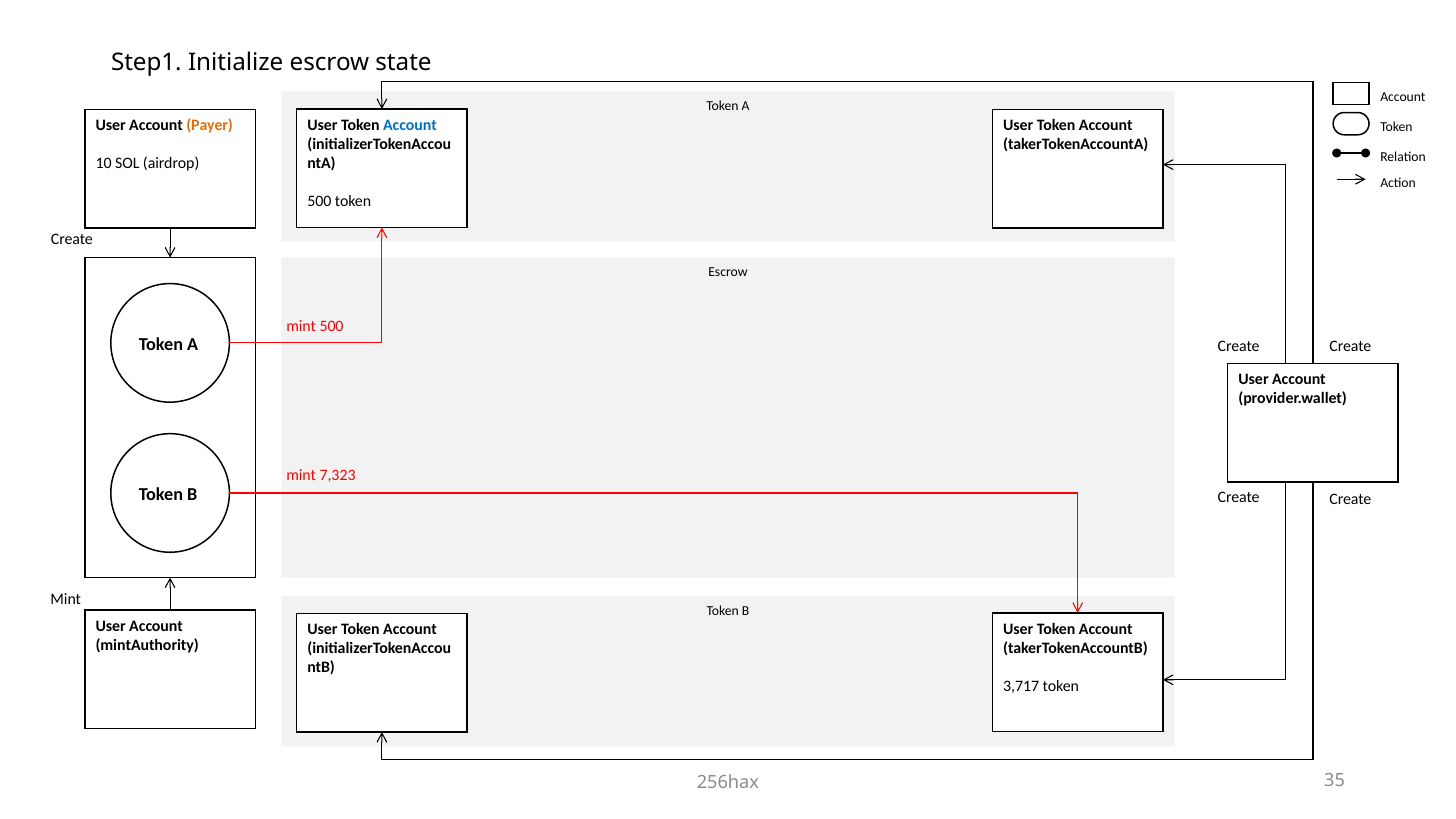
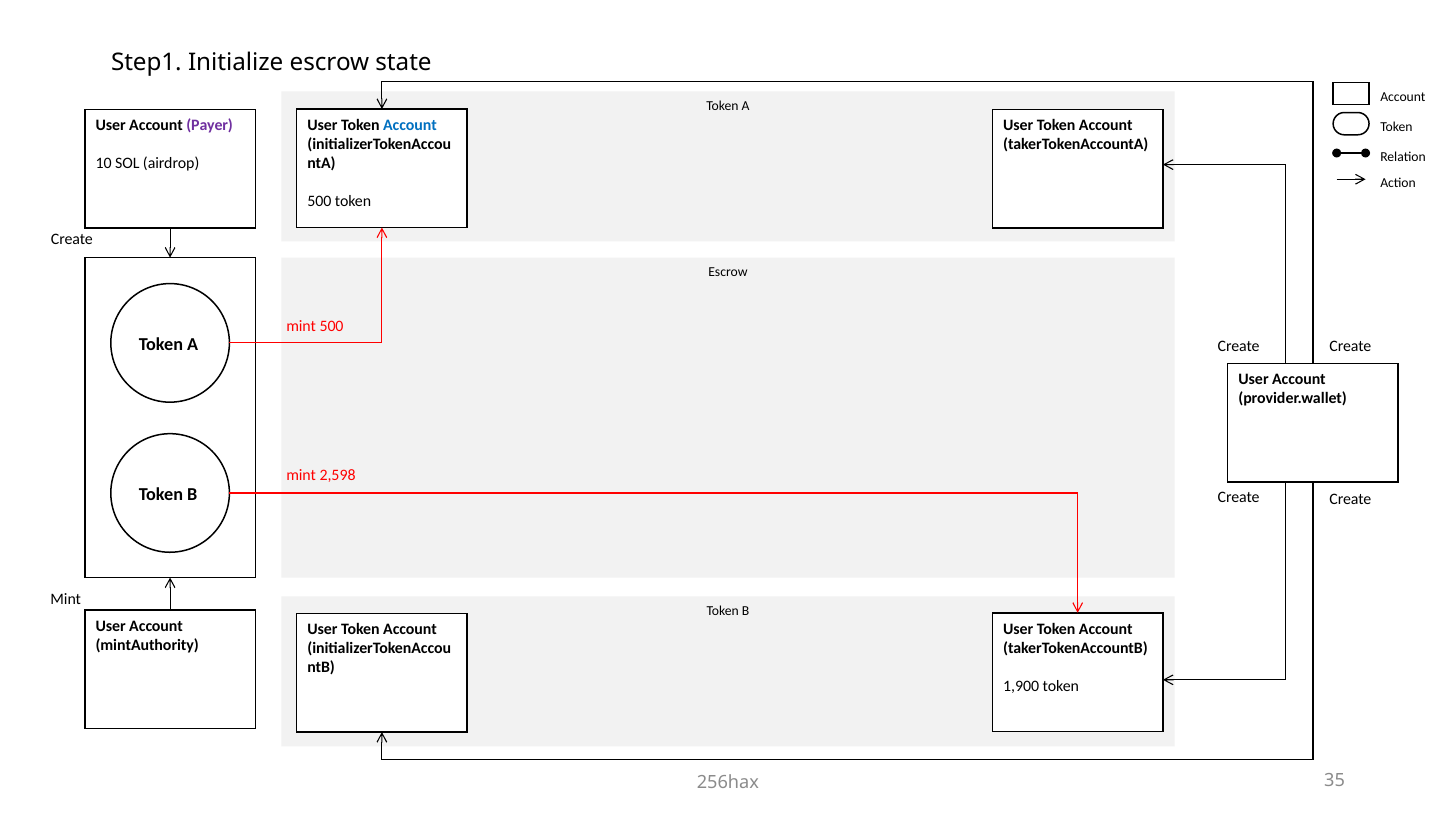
Payer colour: orange -> purple
7,323: 7,323 -> 2,598
3,717: 3,717 -> 1,900
